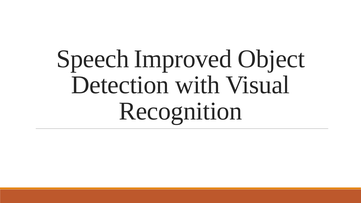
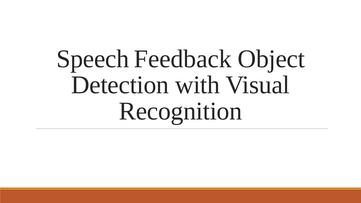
Improved: Improved -> Feedback
